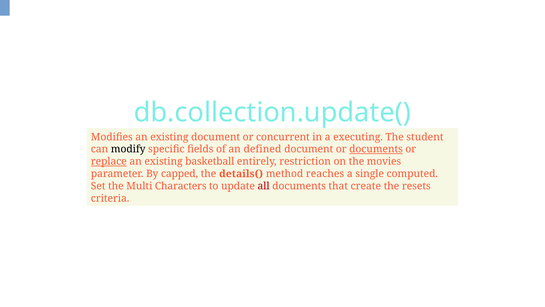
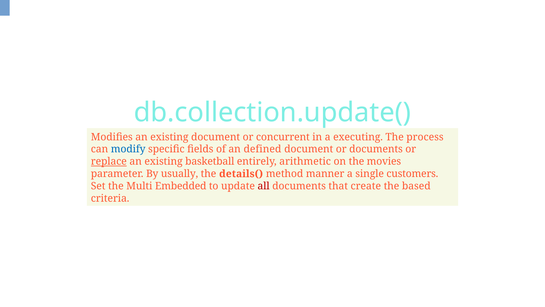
student: student -> process
modify colour: black -> blue
documents at (376, 149) underline: present -> none
restriction: restriction -> arithmetic
capped: capped -> usually
reaches: reaches -> manner
computed: computed -> customers
Characters: Characters -> Embedded
resets: resets -> based
